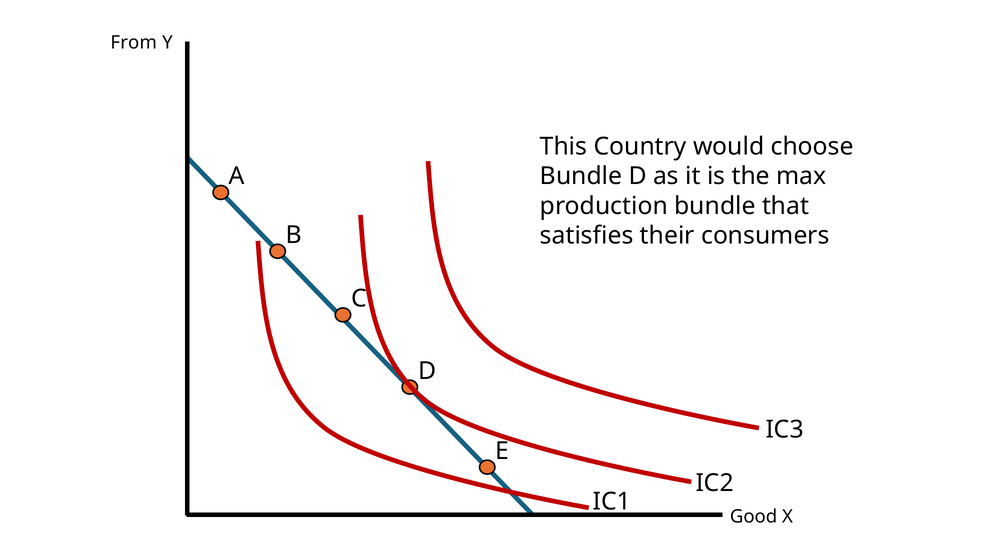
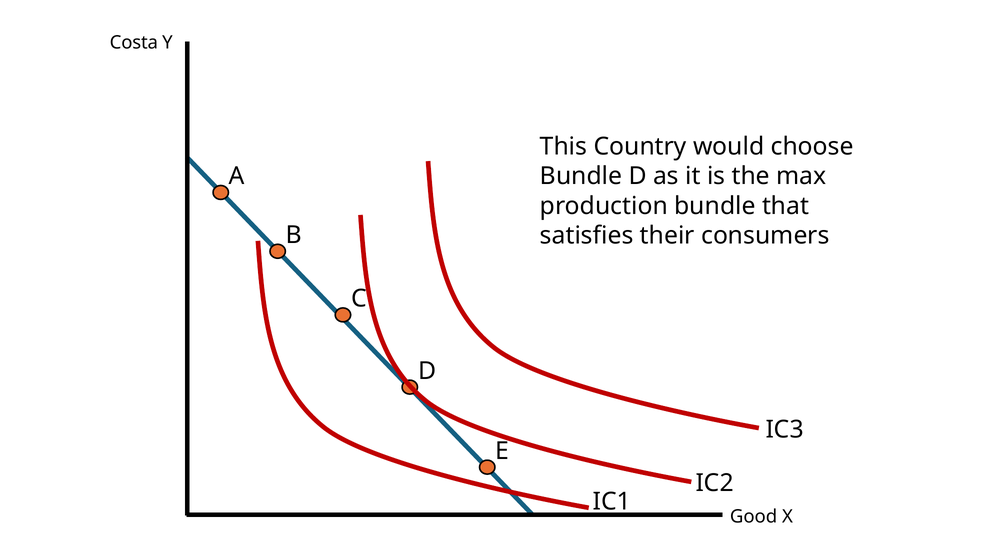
From: From -> Costa
